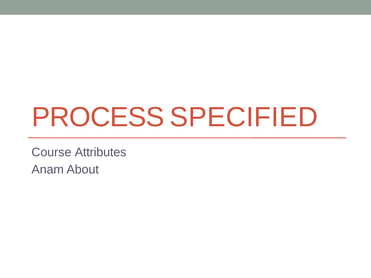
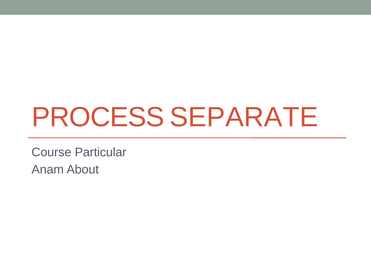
SPECIFIED: SPECIFIED -> SEPARATE
Attributes: Attributes -> Particular
